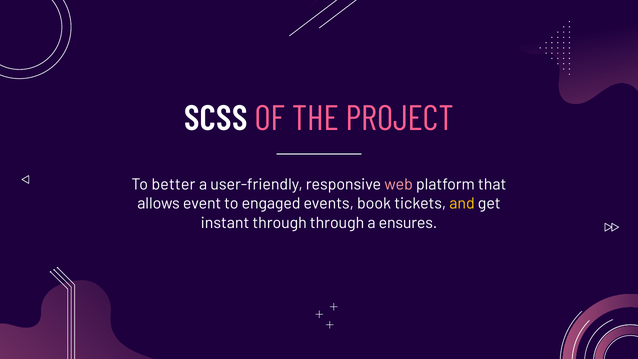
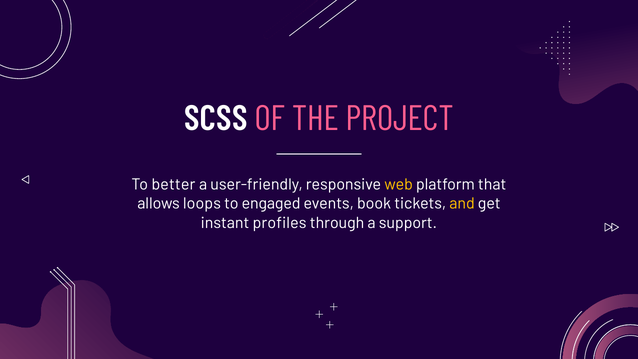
web colour: pink -> yellow
event: event -> loops
instant through: through -> profiles
ensures: ensures -> support
